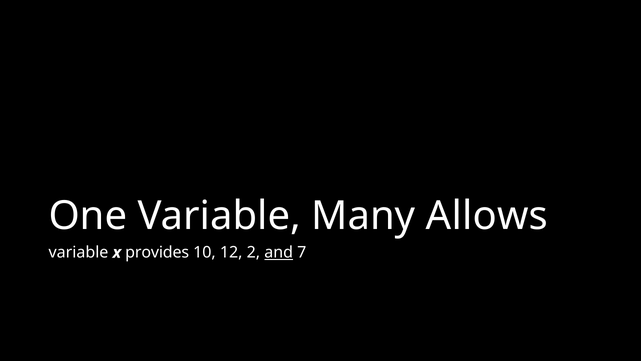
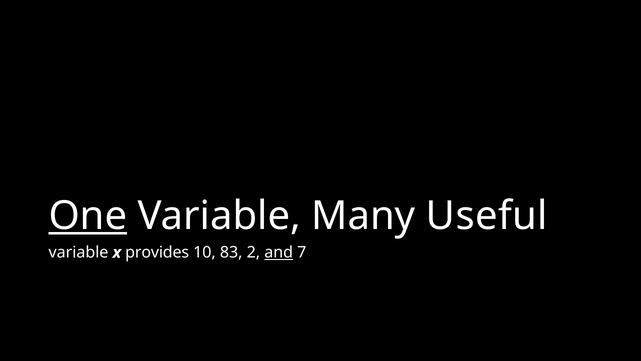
One underline: none -> present
Allows: Allows -> Useful
12: 12 -> 83
